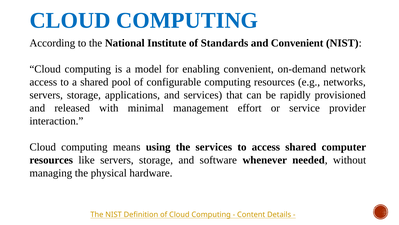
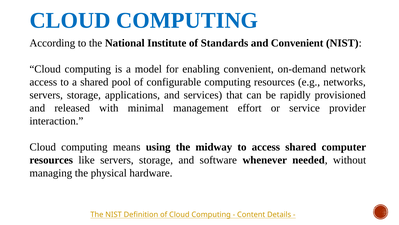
the services: services -> midway
